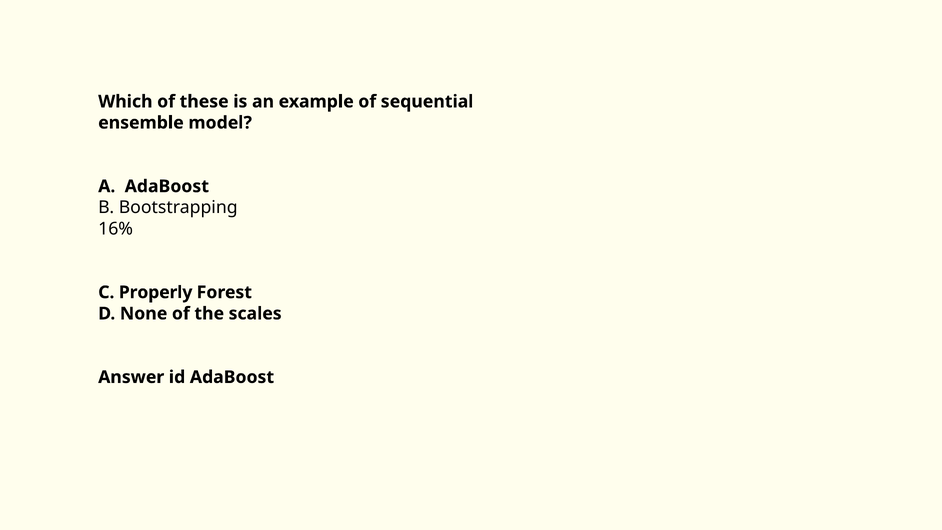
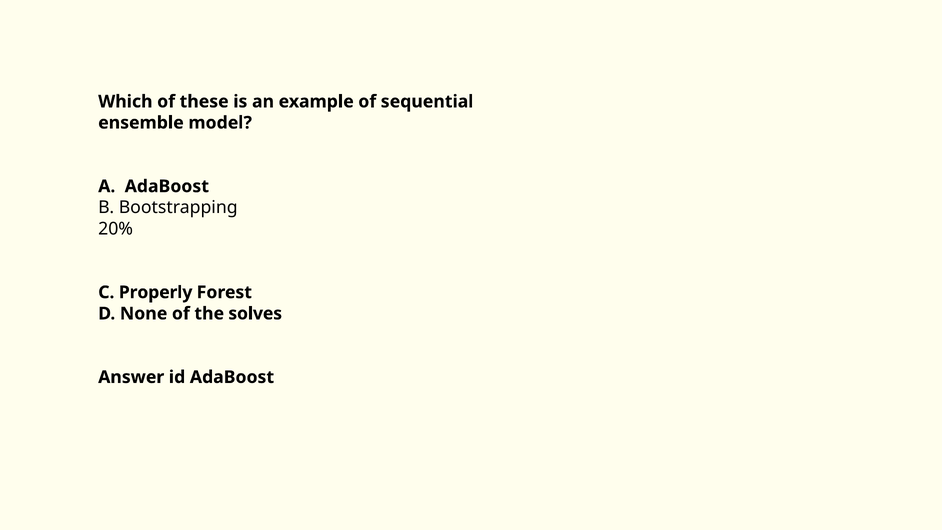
16%: 16% -> 20%
scales: scales -> solves
